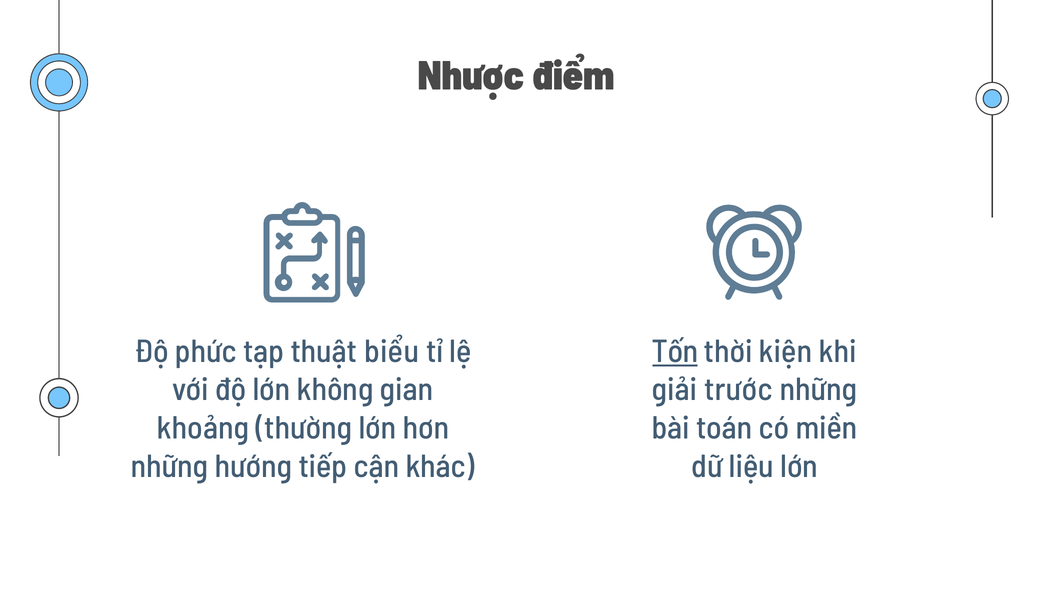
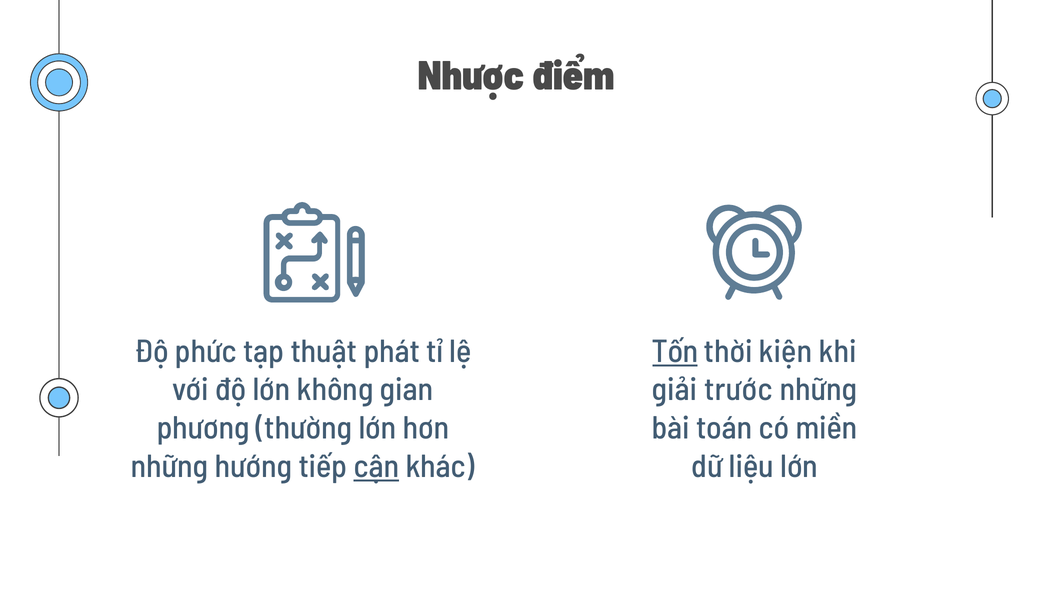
biểu: biểu -> phát
khoảng: khoảng -> phương
cận underline: none -> present
